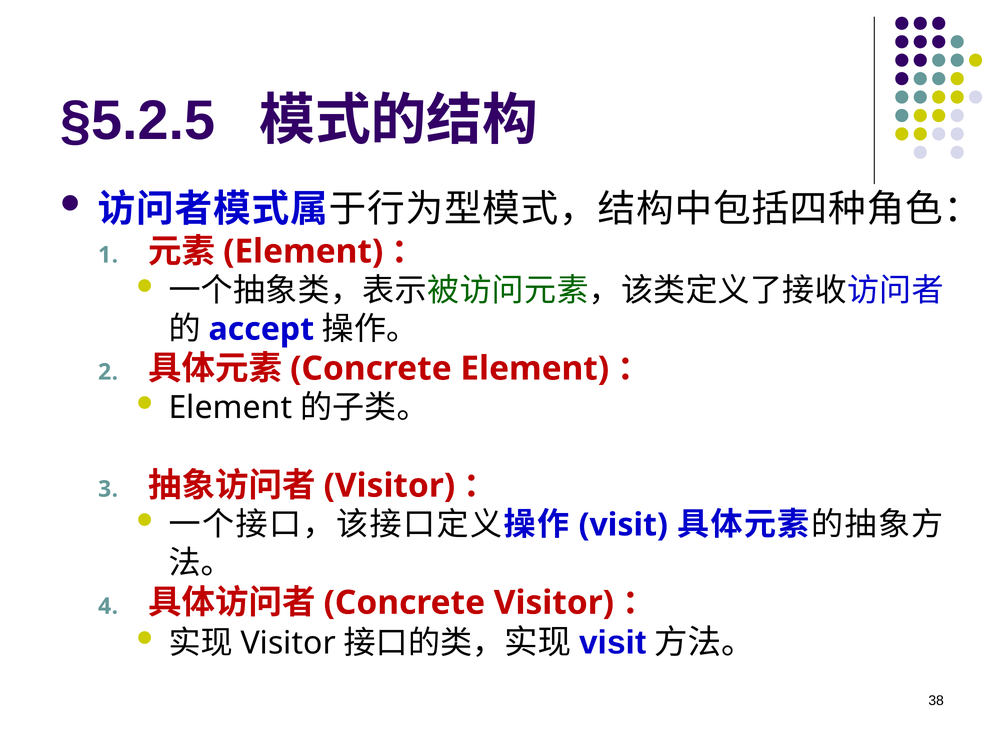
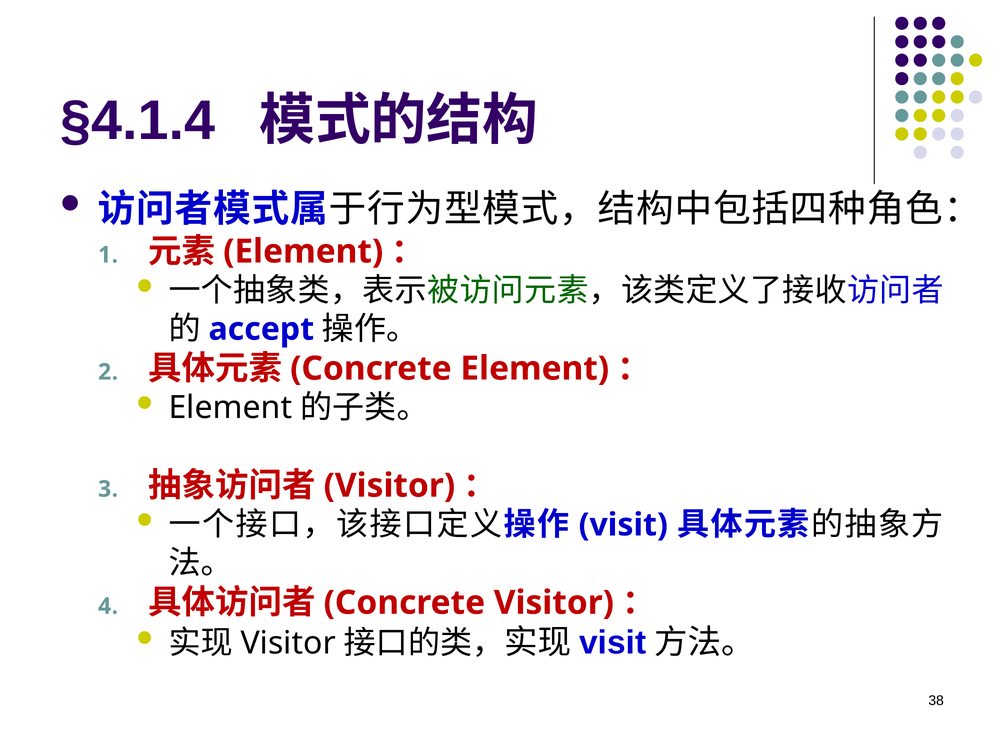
§5.2.5: §5.2.5 -> §4.1.4
